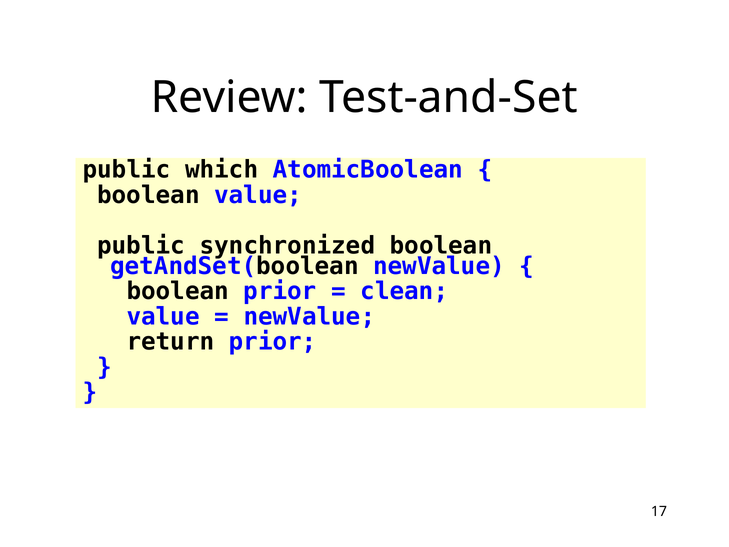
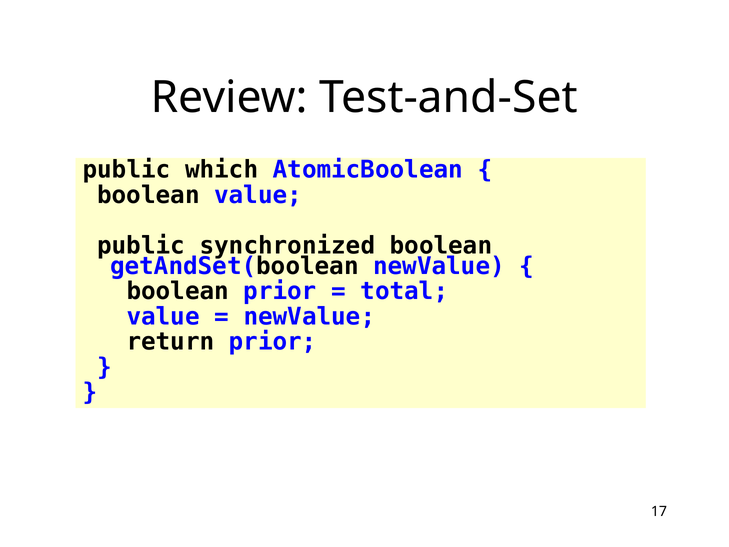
clean: clean -> total
